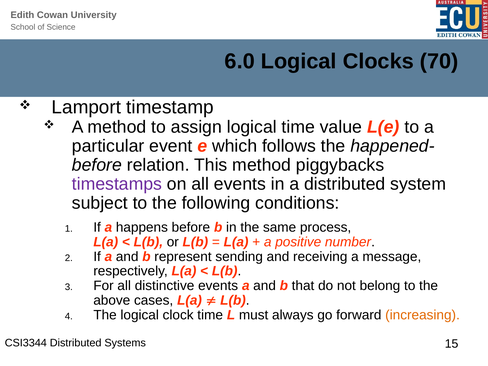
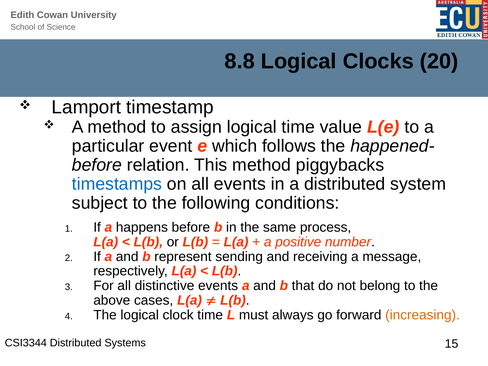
6.0: 6.0 -> 8.8
70: 70 -> 20
timestamps colour: purple -> blue
